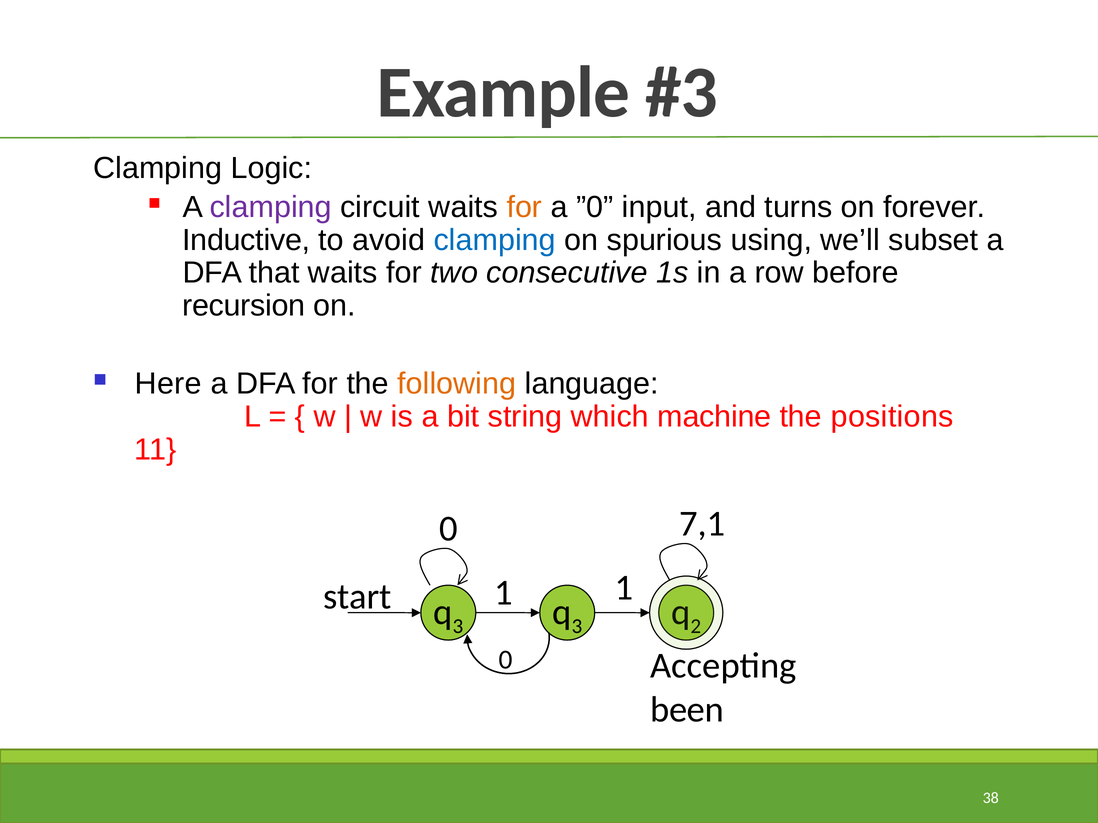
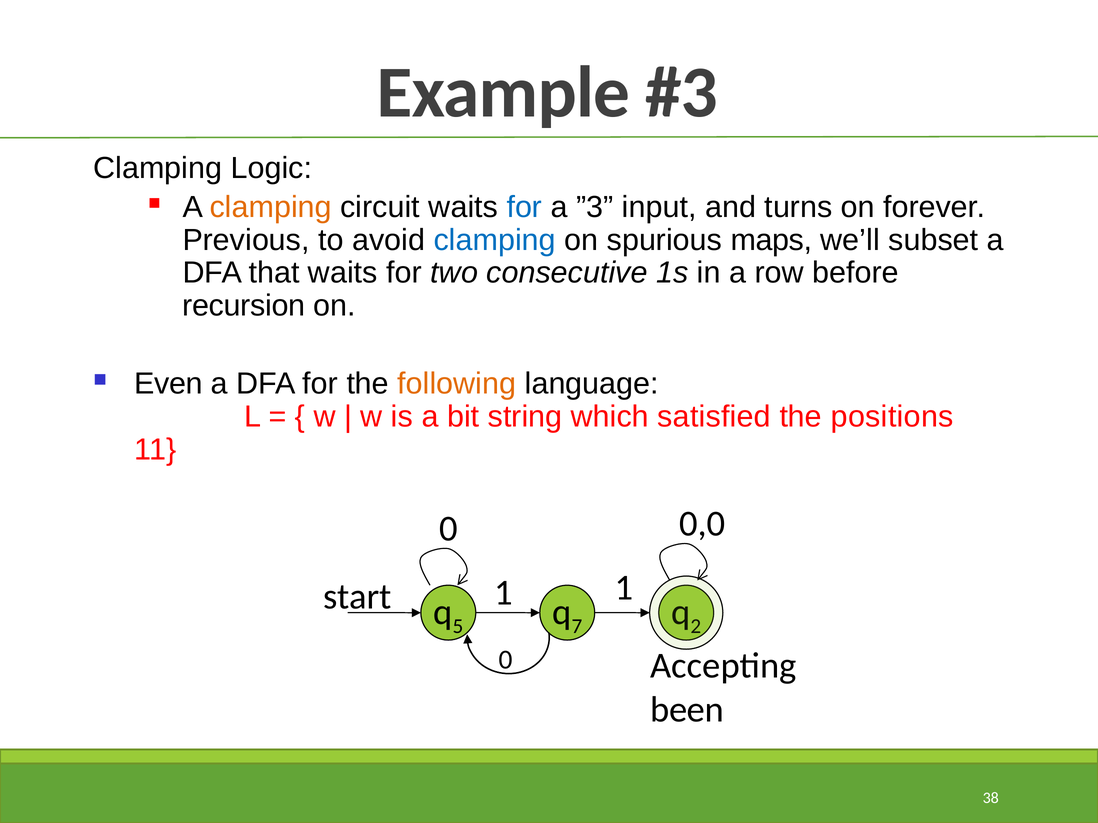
clamping at (271, 207) colour: purple -> orange
for at (524, 207) colour: orange -> blue
”0: ”0 -> ”3
Inductive: Inductive -> Previous
using: using -> maps
Here: Here -> Even
machine: machine -> satisfied
7,1: 7,1 -> 0,0
3 at (577, 627): 3 -> 7
3 at (458, 627): 3 -> 5
